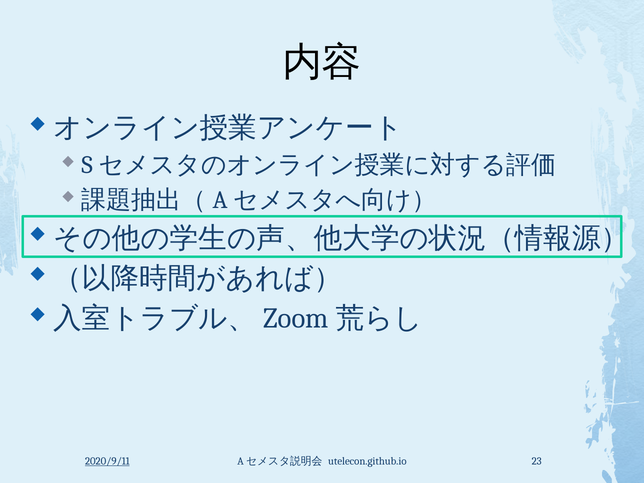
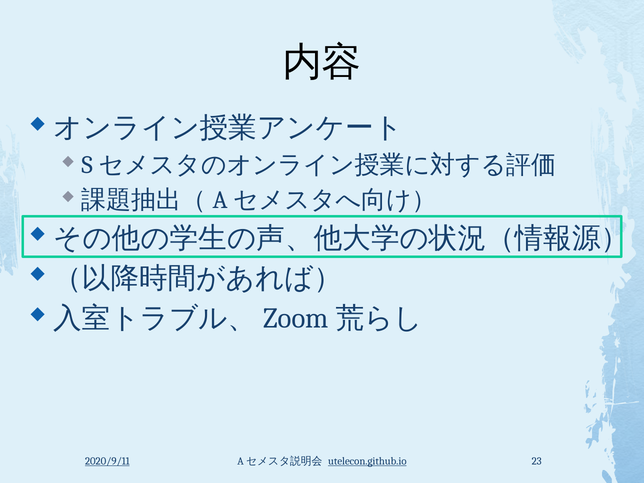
utelecon.github.io underline: none -> present
